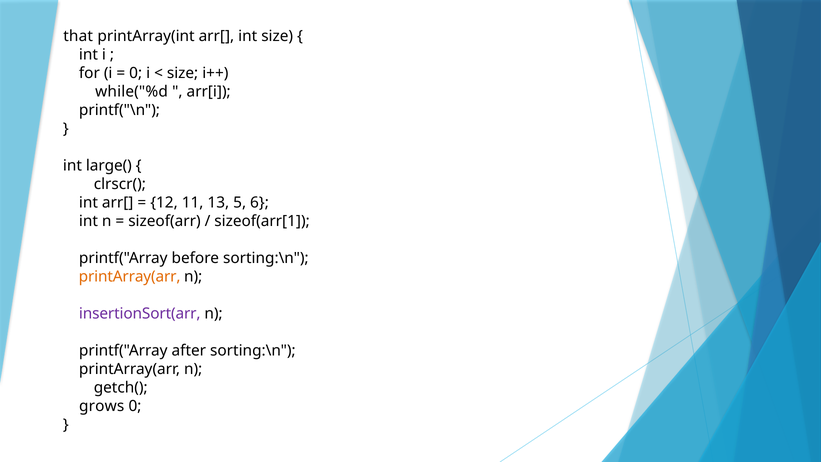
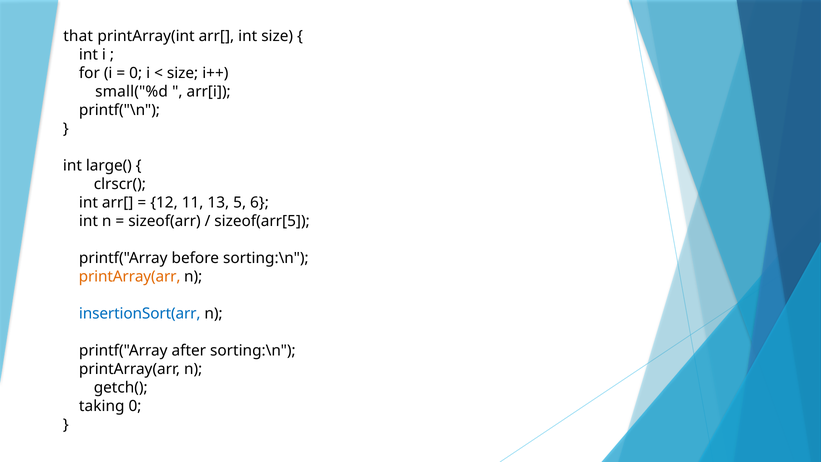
while("%d: while("%d -> small("%d
sizeof(arr[1: sizeof(arr[1 -> sizeof(arr[5
insertionSort(arr colour: purple -> blue
grows: grows -> taking
